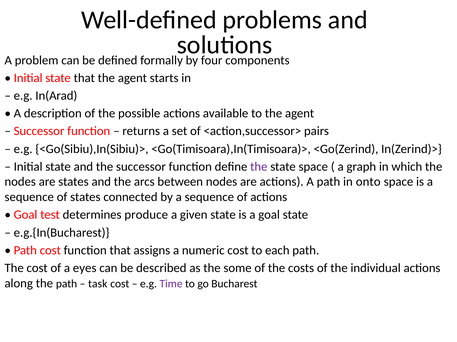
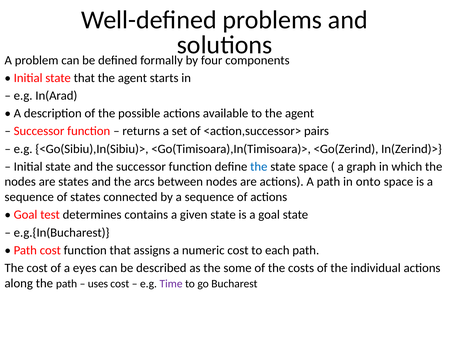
the at (259, 167) colour: purple -> blue
produce: produce -> contains
task: task -> uses
